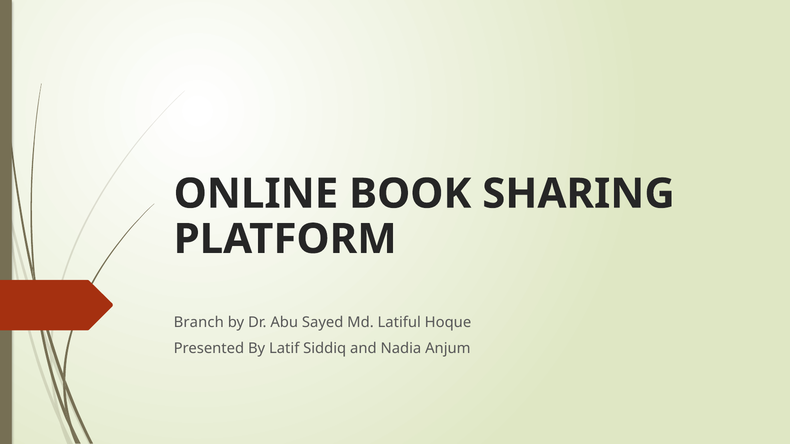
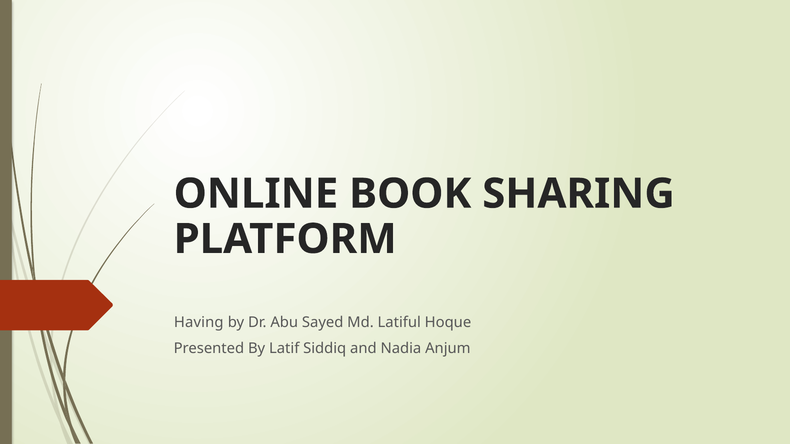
Branch: Branch -> Having
